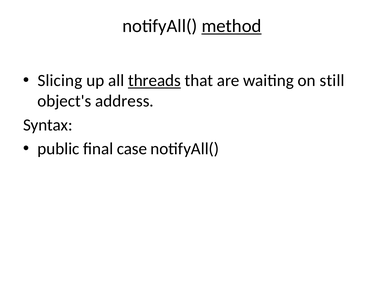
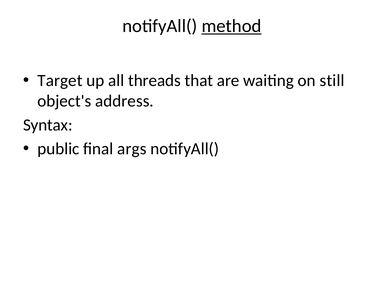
Slicing: Slicing -> Target
threads underline: present -> none
case: case -> args
